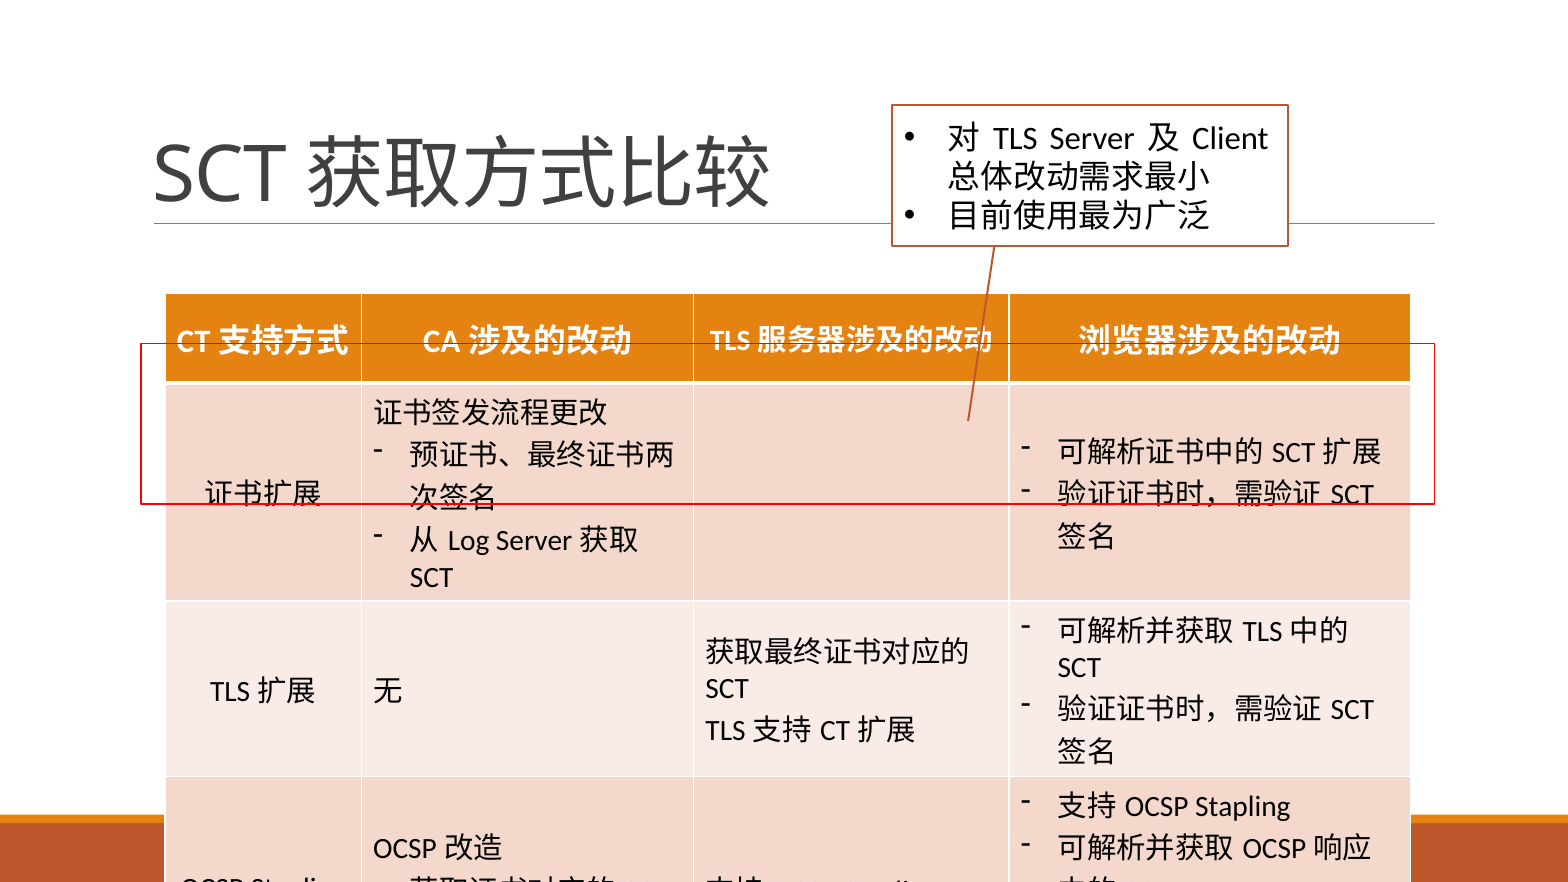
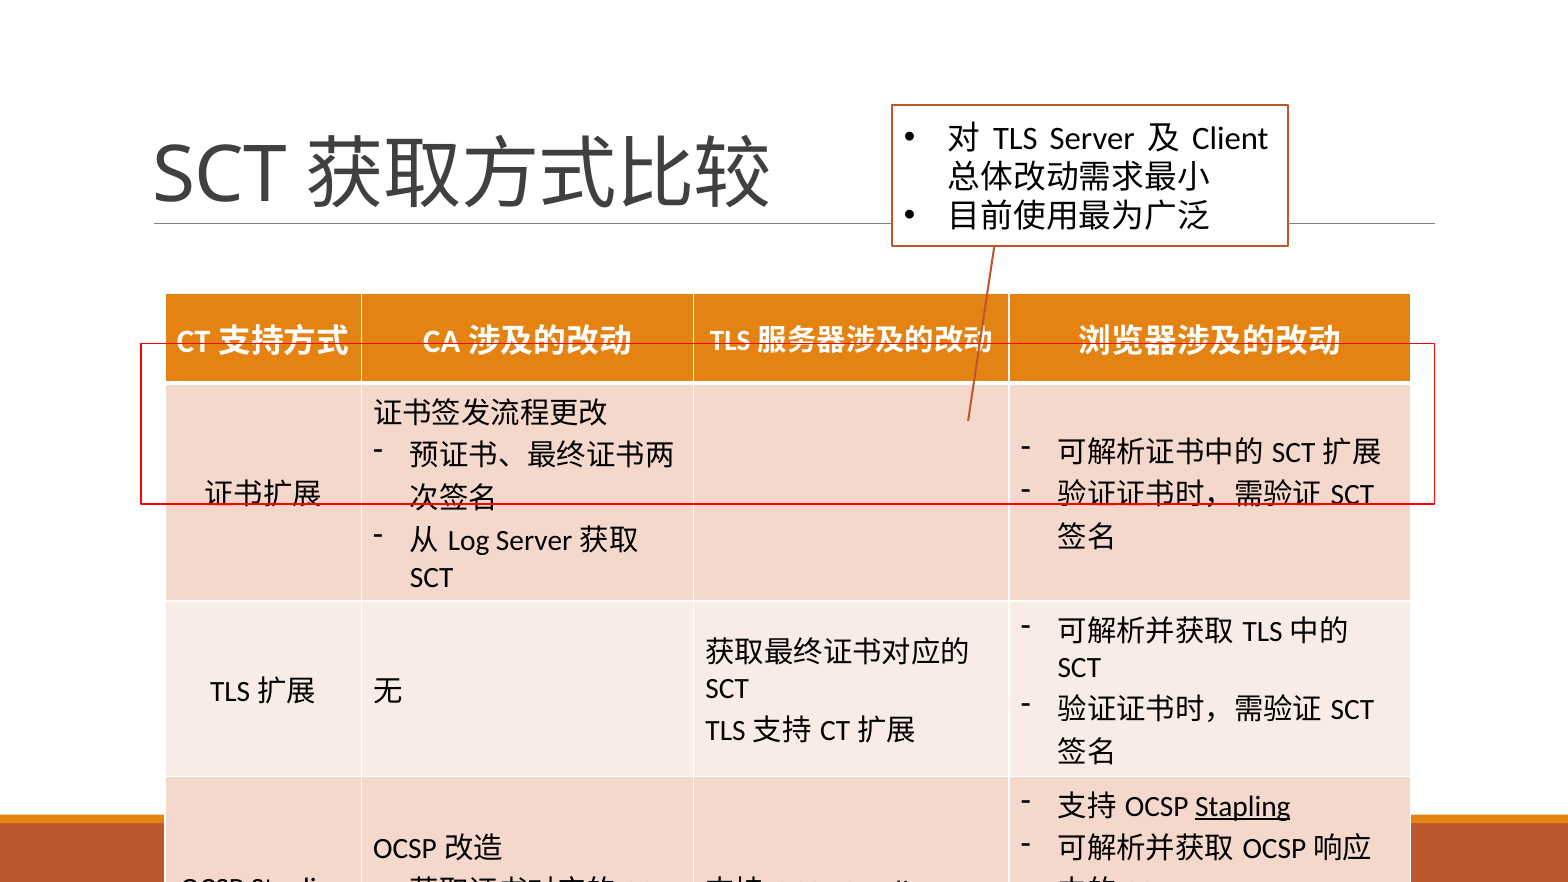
Stapling at (1243, 807) underline: none -> present
